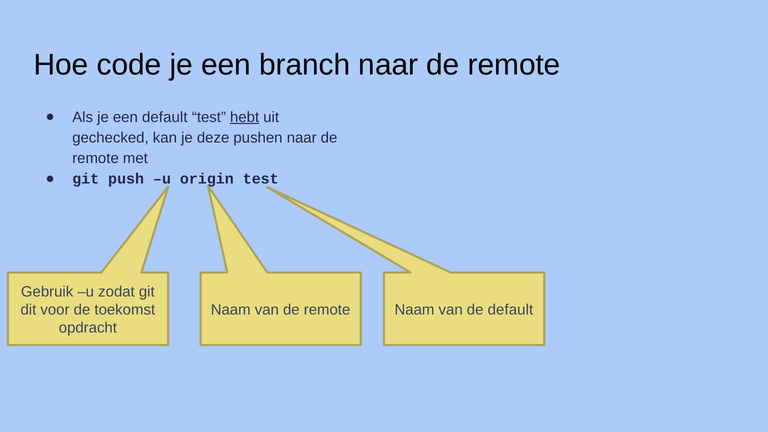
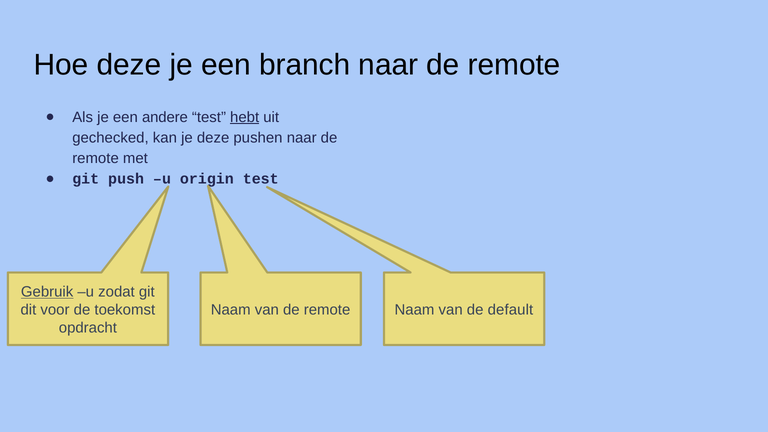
Hoe code: code -> deze
een default: default -> andere
Gebruik underline: none -> present
